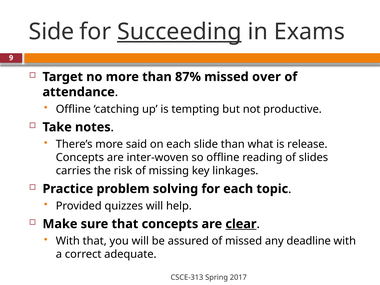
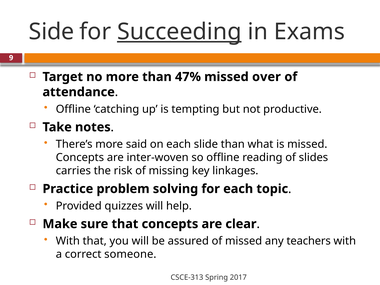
87%: 87% -> 47%
is release: release -> missed
clear underline: present -> none
deadline: deadline -> teachers
adequate: adequate -> someone
